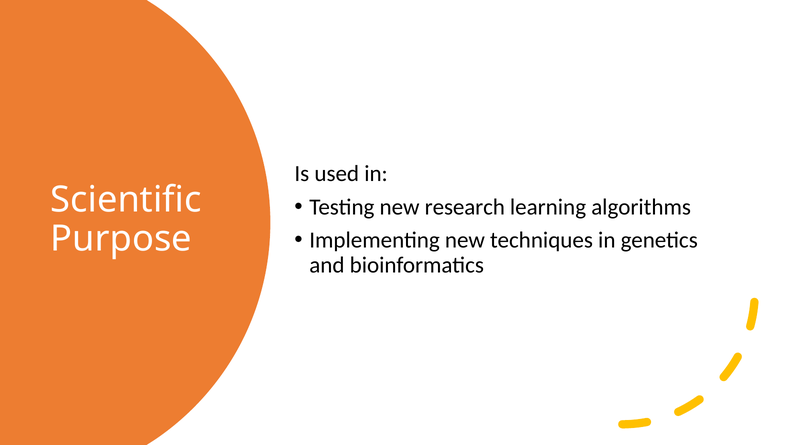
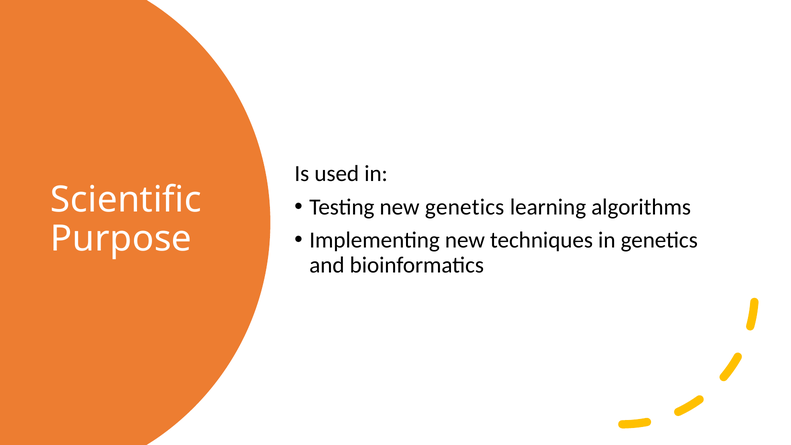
new research: research -> genetics
